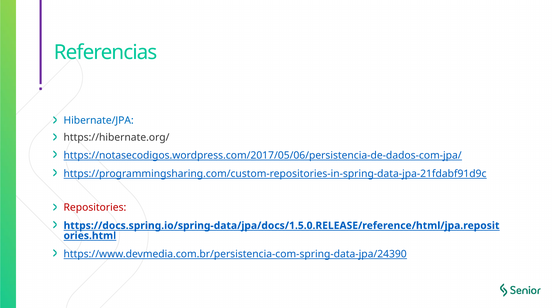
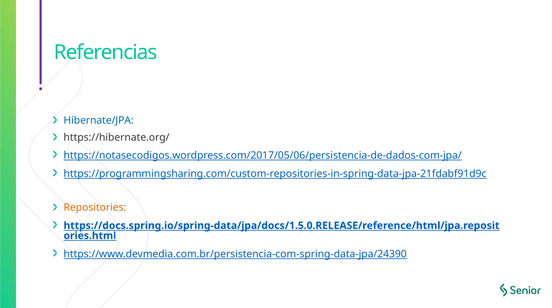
Repositories colour: red -> orange
